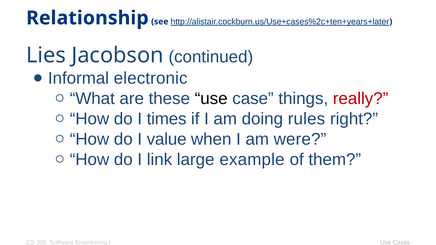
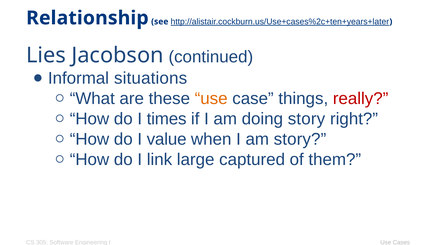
electronic: electronic -> situations
use at (211, 99) colour: black -> orange
doing rules: rules -> story
am were: were -> story
example: example -> captured
